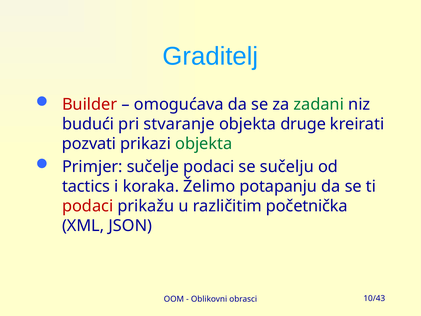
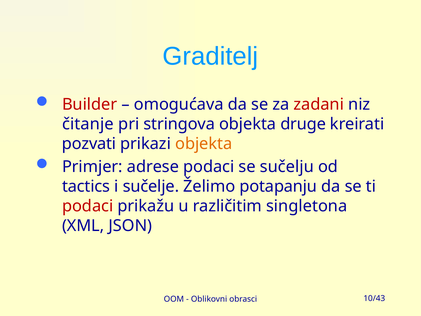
zadani colour: green -> red
budući: budući -> čitanje
stvaranje: stvaranje -> stringova
objekta at (204, 144) colour: green -> orange
sučelje: sučelje -> adrese
koraka: koraka -> sučelje
početnička: početnička -> singletona
